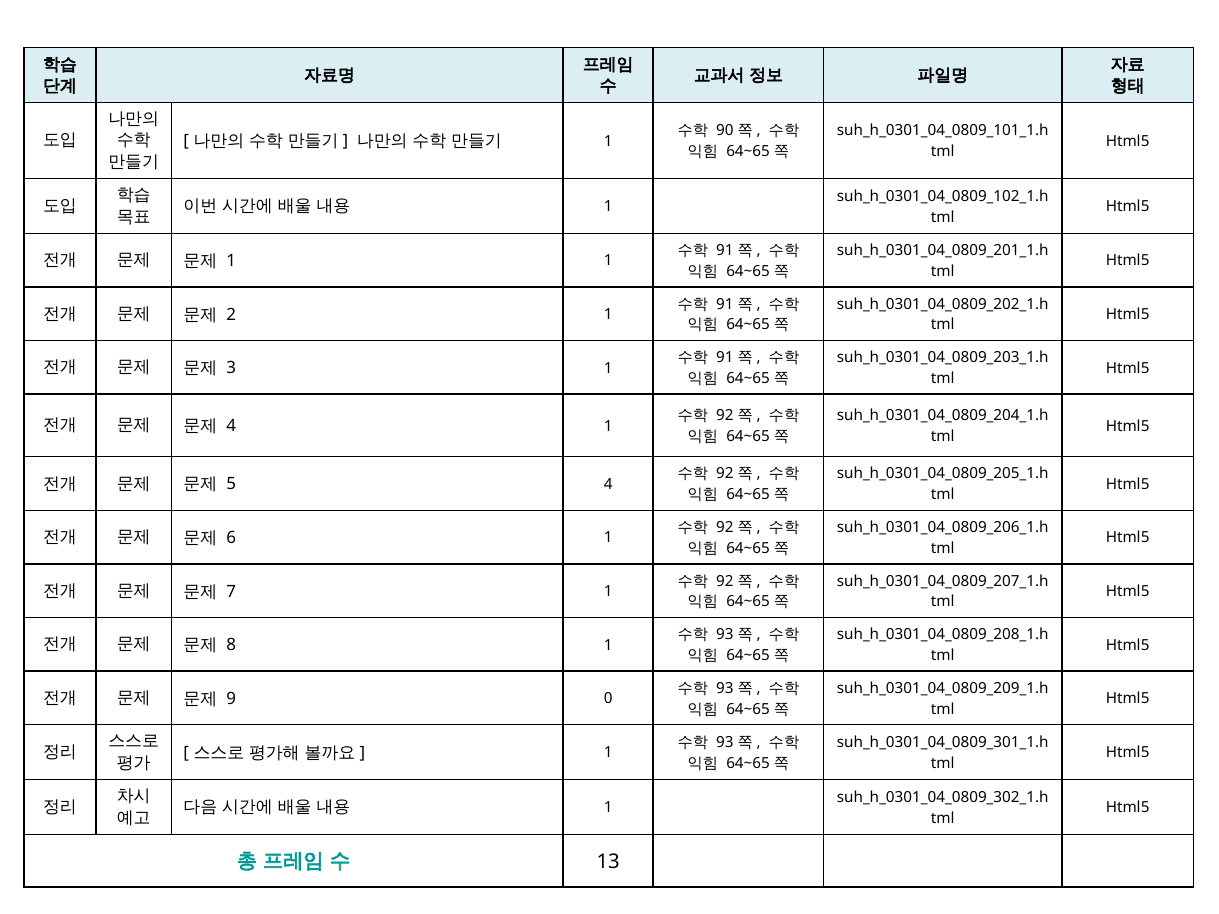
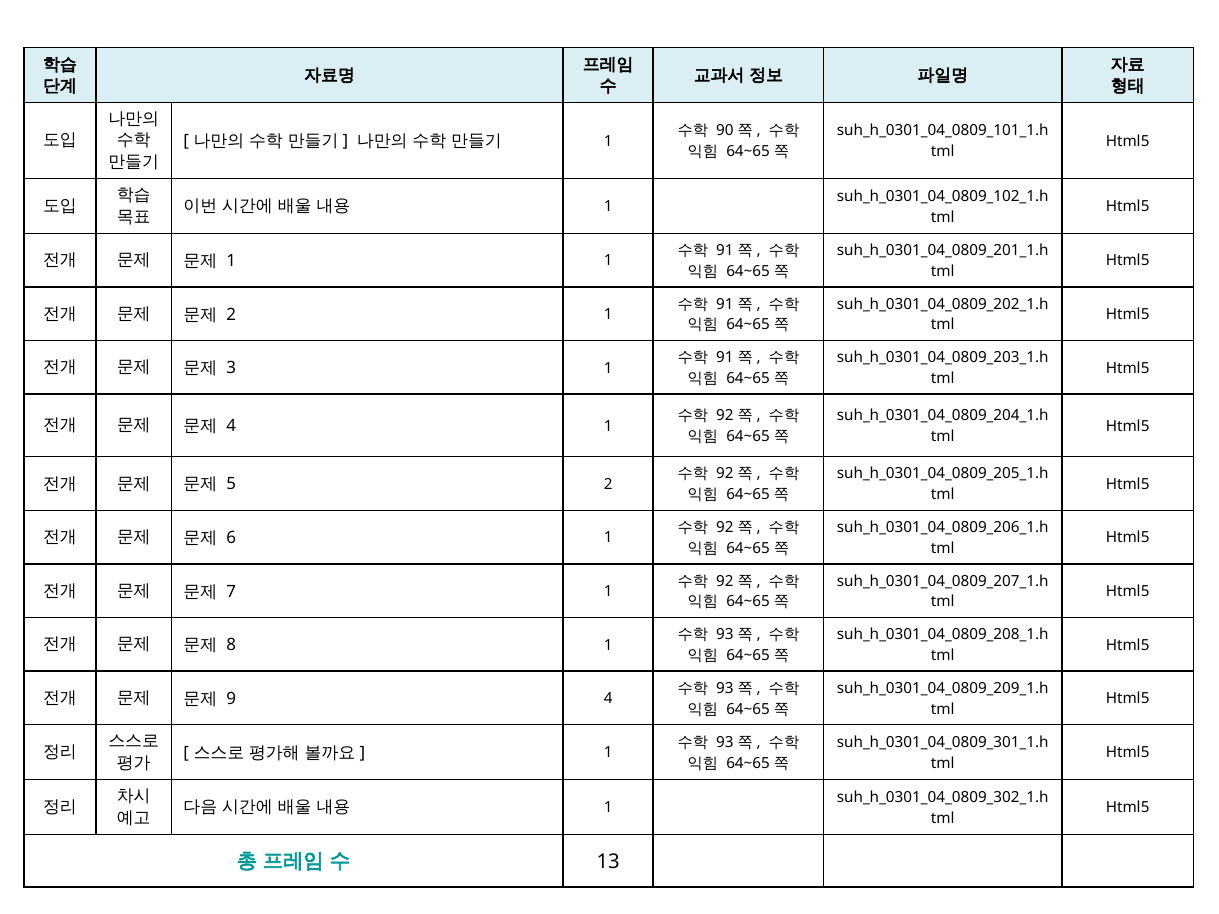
5 4: 4 -> 2
9 0: 0 -> 4
